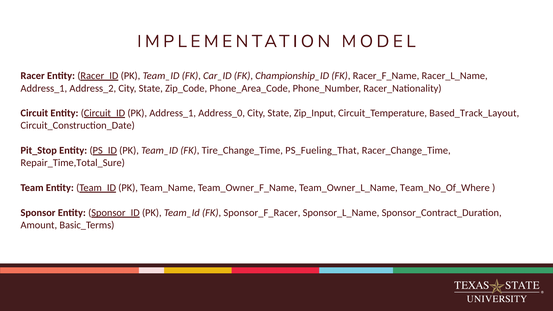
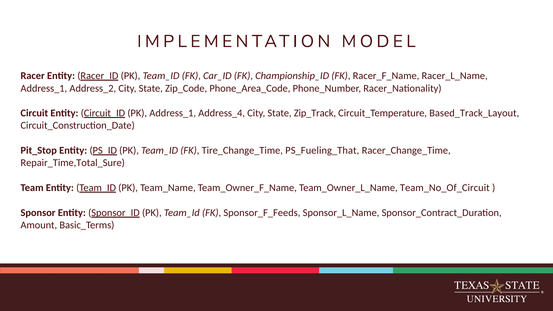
Address_0: Address_0 -> Address_4
Zip_Input: Zip_Input -> Zip_Track
Team_No_Of_Where: Team_No_Of_Where -> Team_No_Of_Circuit
Sponsor_F_Racer: Sponsor_F_Racer -> Sponsor_F_Feeds
